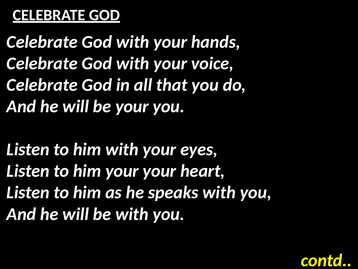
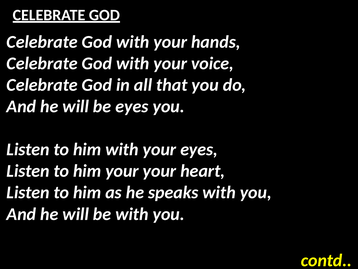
be your: your -> eyes
